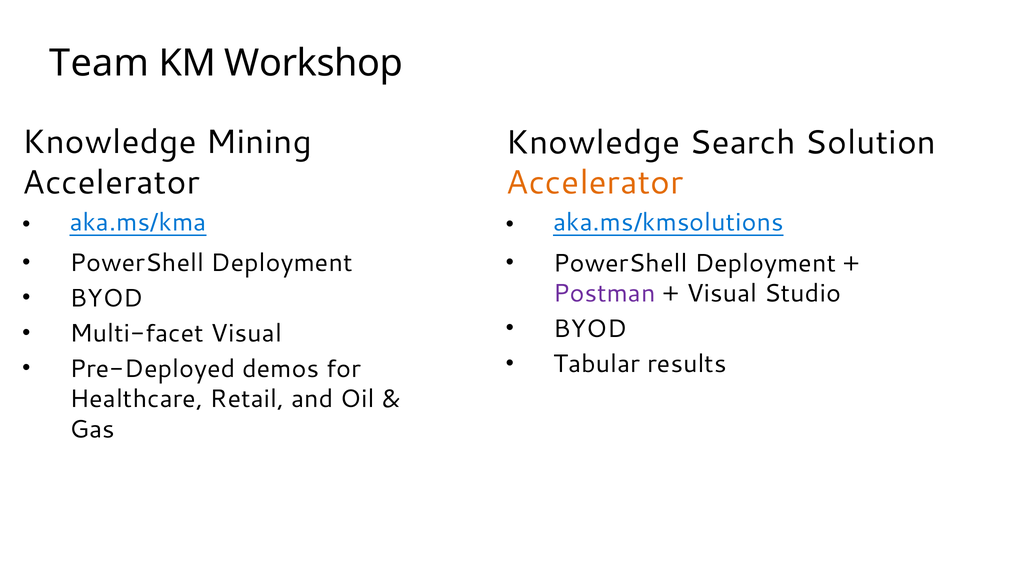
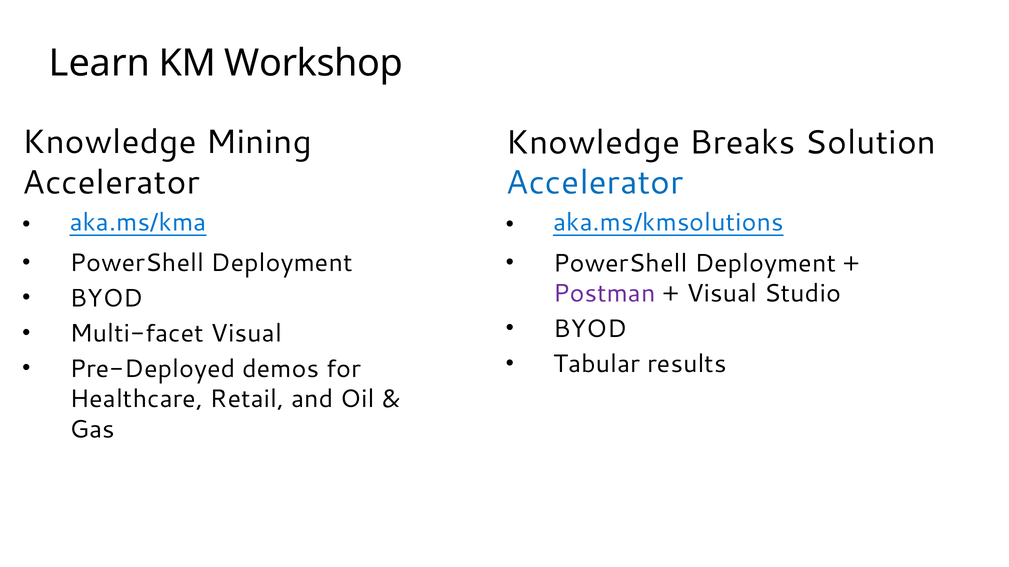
Team: Team -> Learn
Search: Search -> Breaks
Accelerator at (595, 183) colour: orange -> blue
